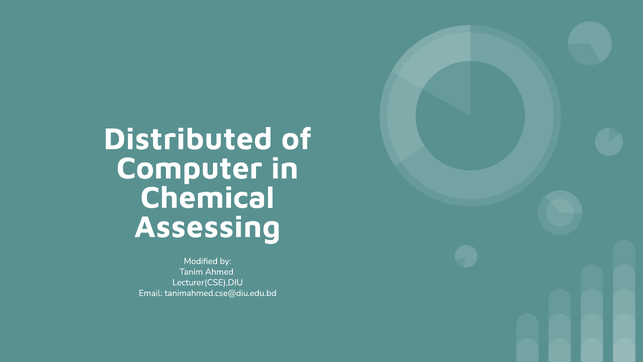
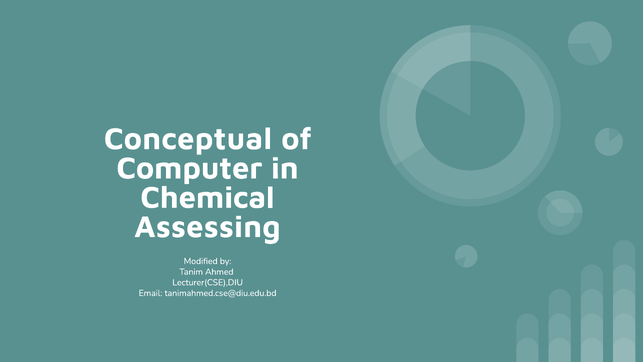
Distributed: Distributed -> Conceptual
